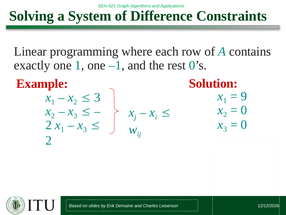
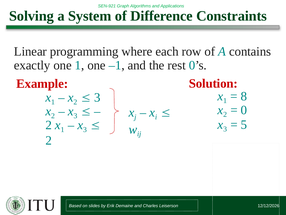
9: 9 -> 8
0 at (244, 124): 0 -> 5
